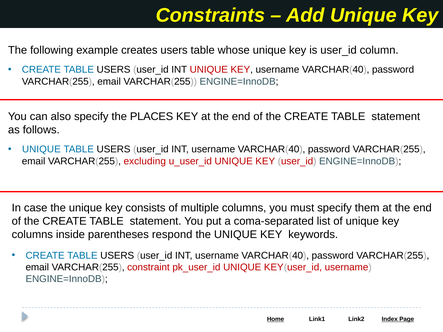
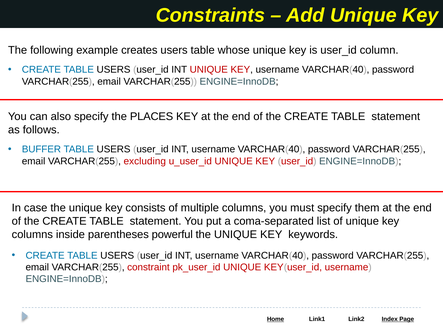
UNIQUE at (41, 150): UNIQUE -> BUFFER
respond: respond -> powerful
